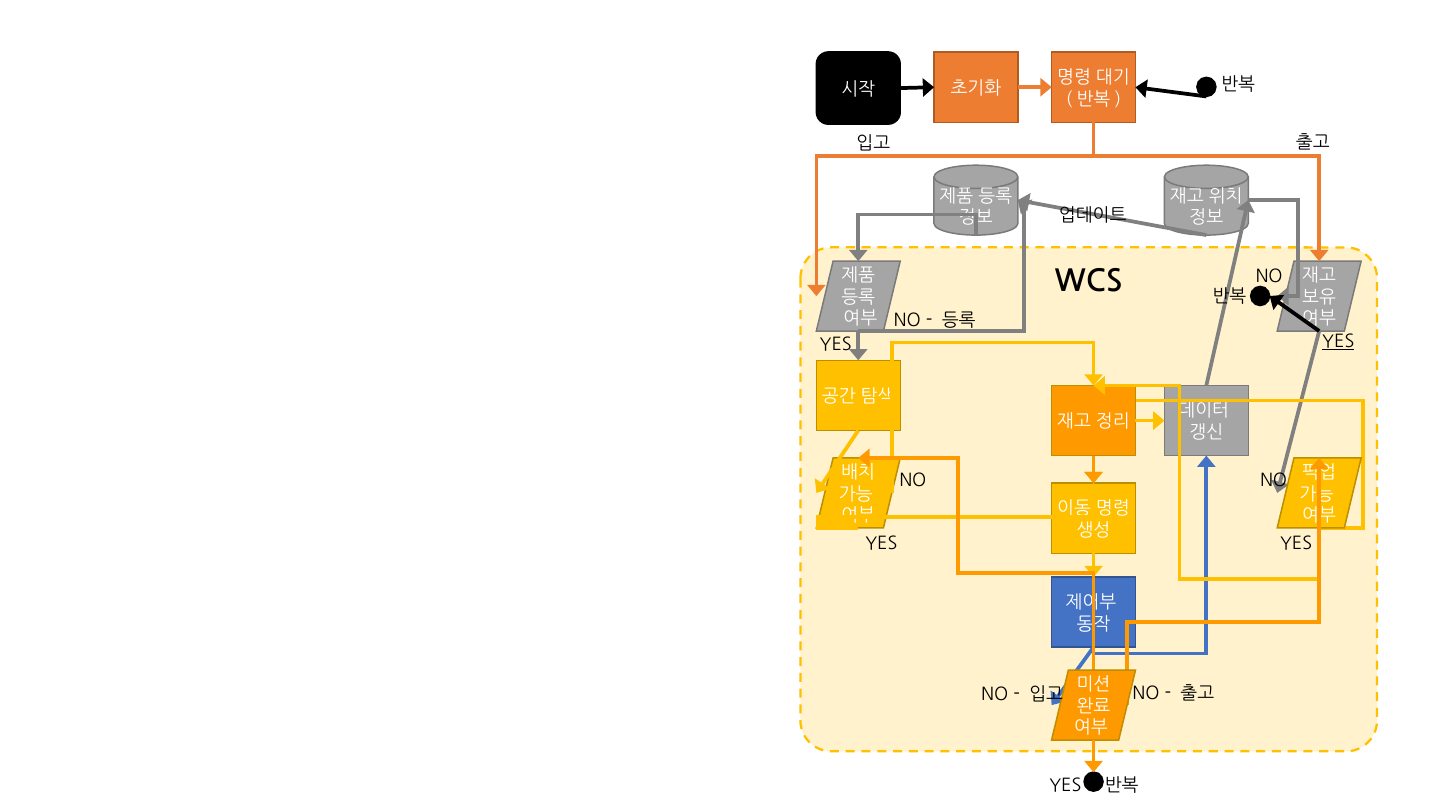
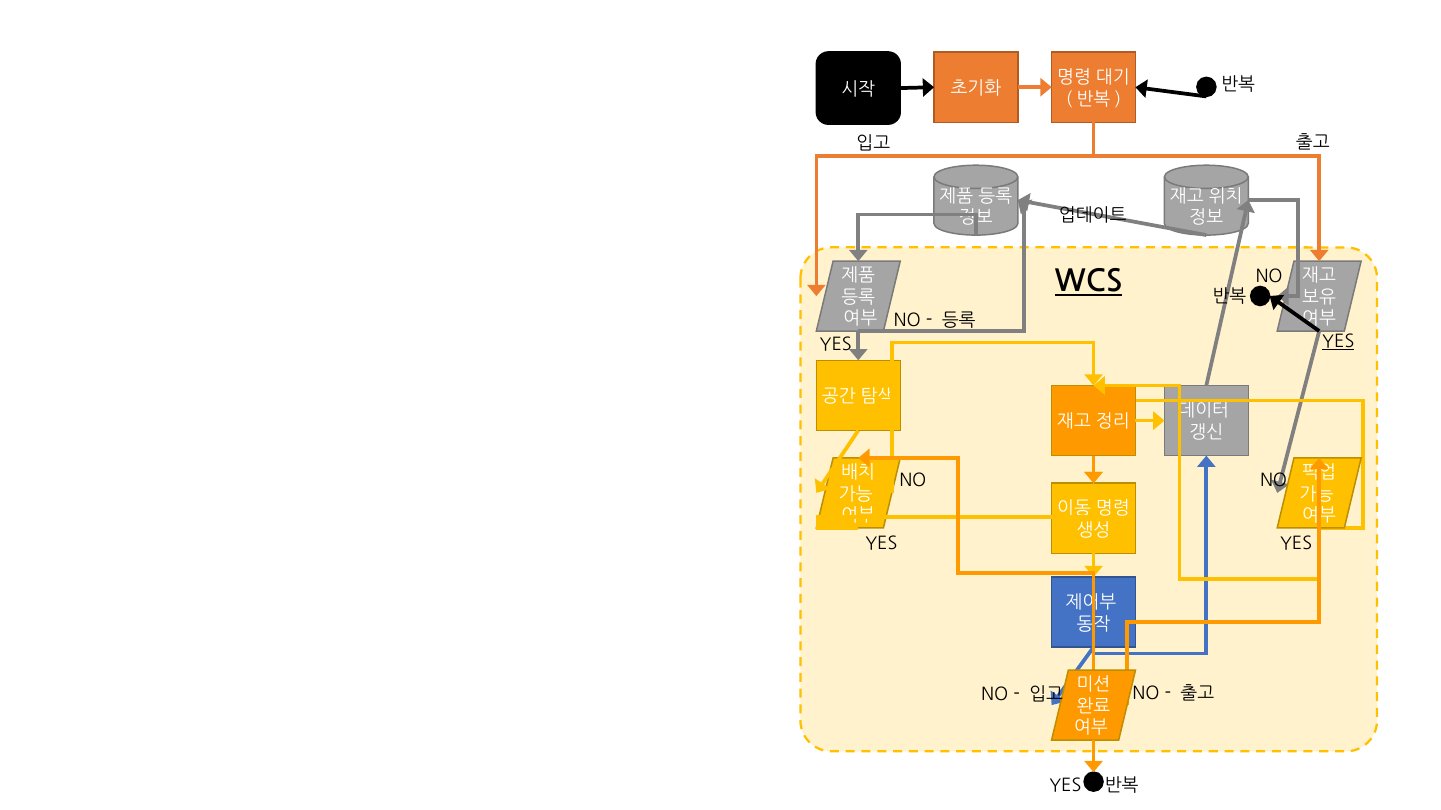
WCS underline: none -> present
